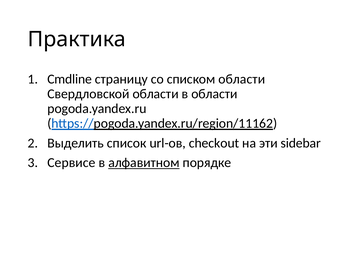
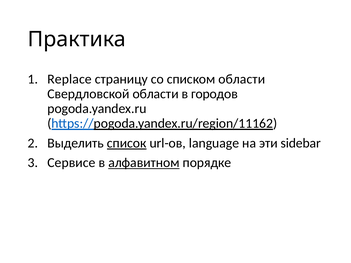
Cmdline: Cmdline -> Replace
в области: области -> городов
список underline: none -> present
checkout: checkout -> language
